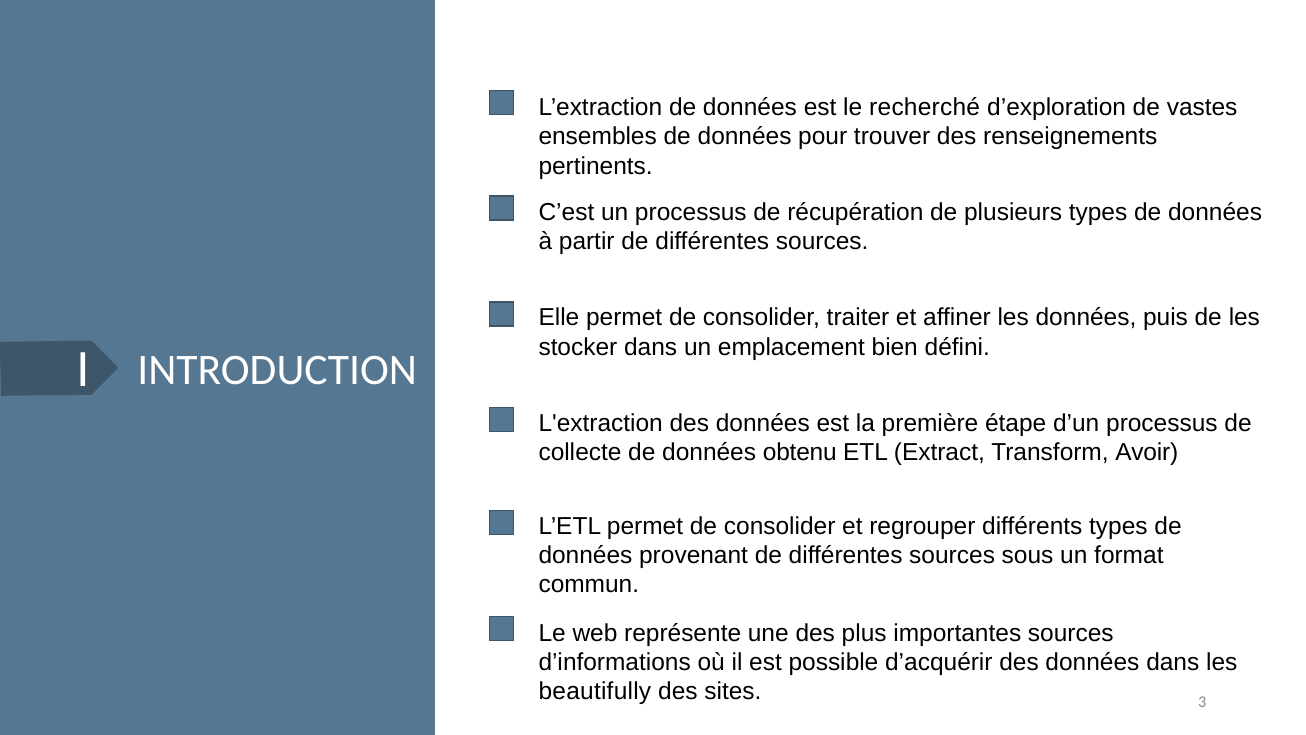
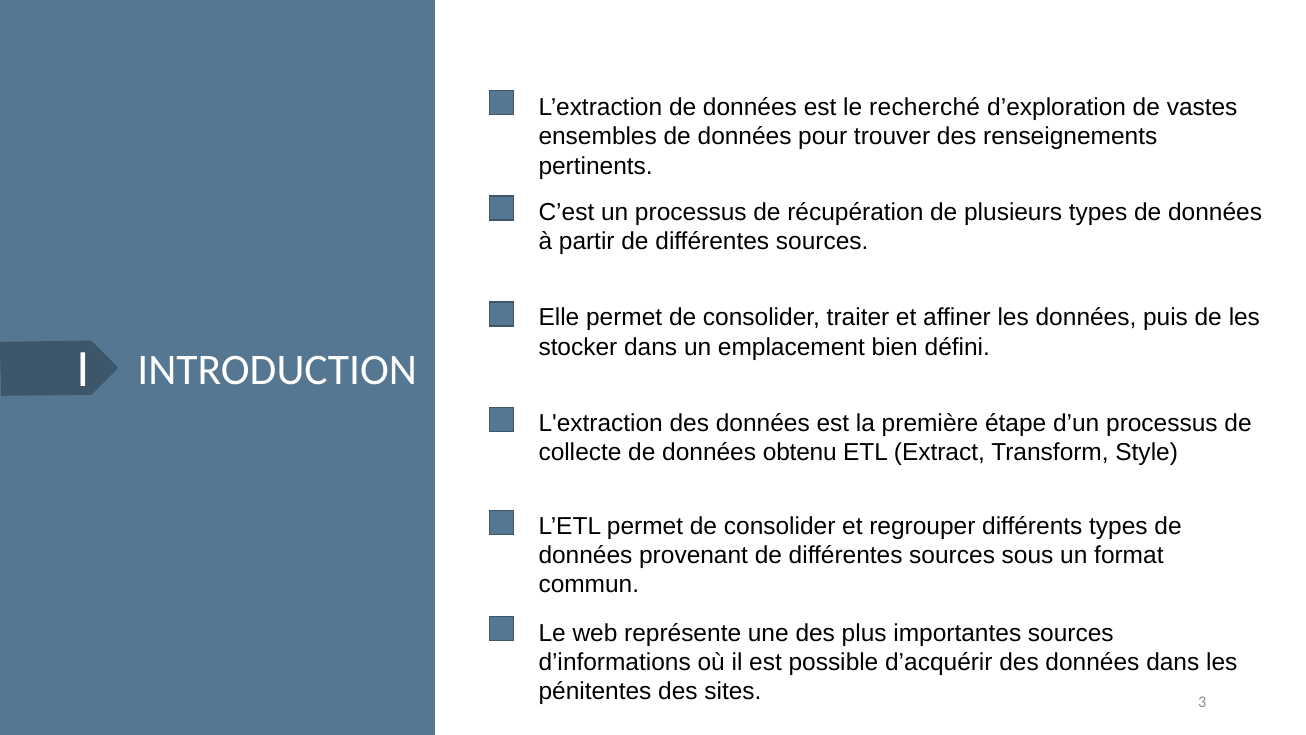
Avoir: Avoir -> Style
beautifully: beautifully -> pénitentes
